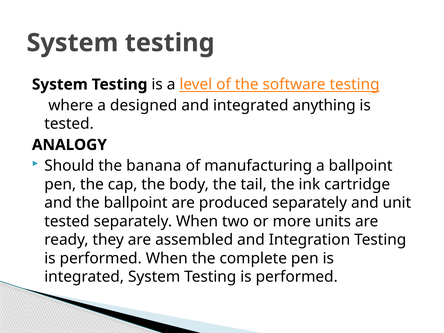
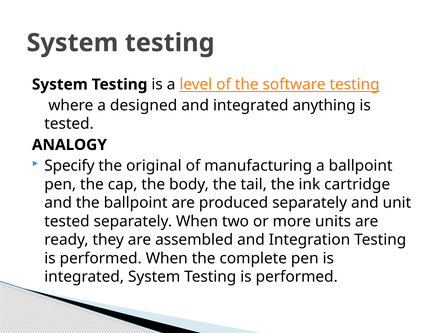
Should: Should -> Specify
banana: banana -> original
